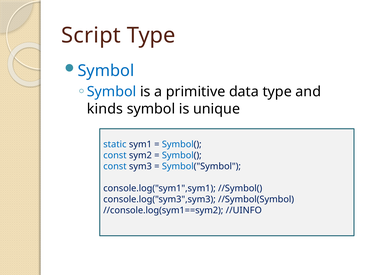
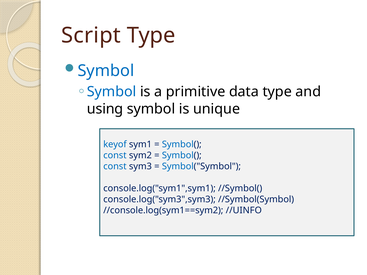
kinds: kinds -> using
static: static -> keyof
